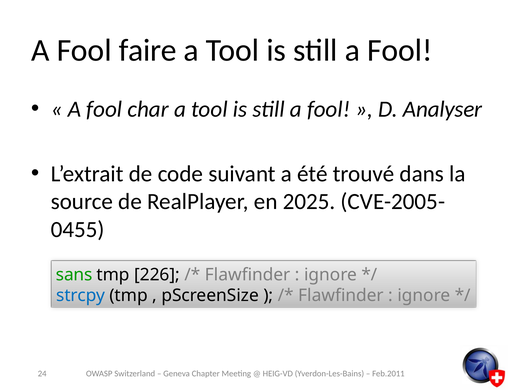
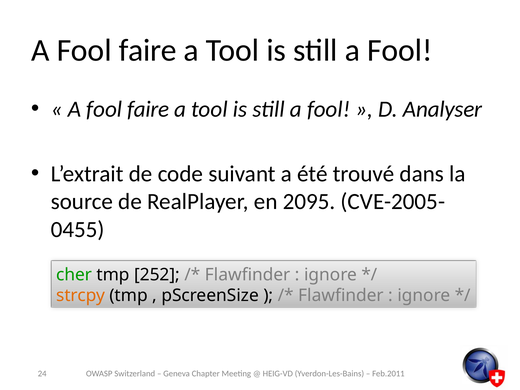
char at (148, 109): char -> faire
2025: 2025 -> 2095
sans: sans -> cher
226: 226 -> 252
strcpy colour: blue -> orange
